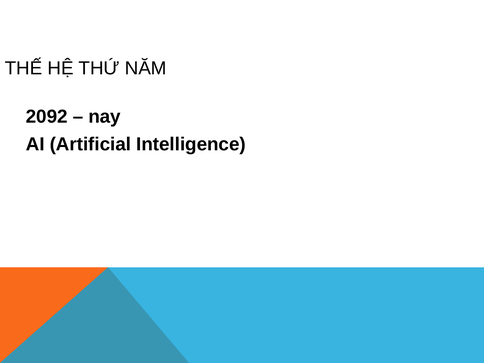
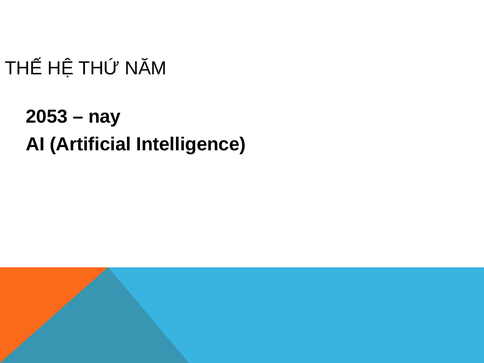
2092: 2092 -> 2053
